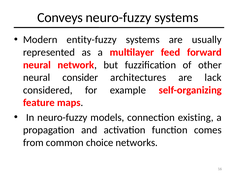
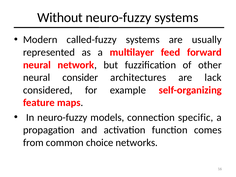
Conveys: Conveys -> Without
entity-fuzzy: entity-fuzzy -> called-fuzzy
existing: existing -> specific
